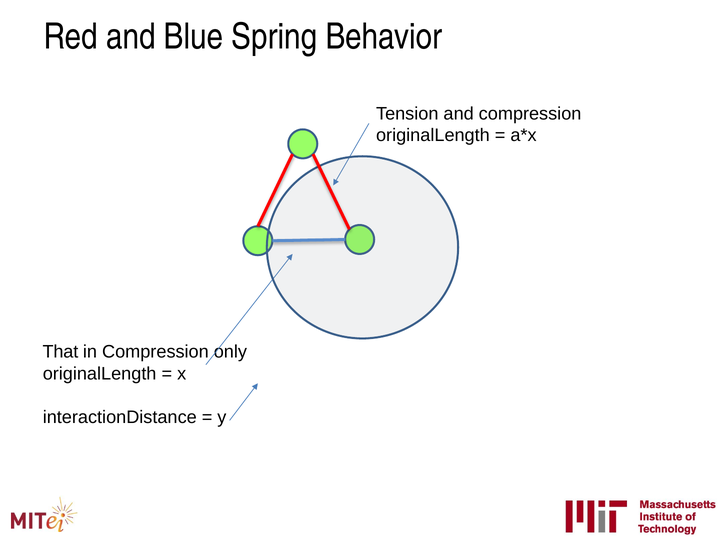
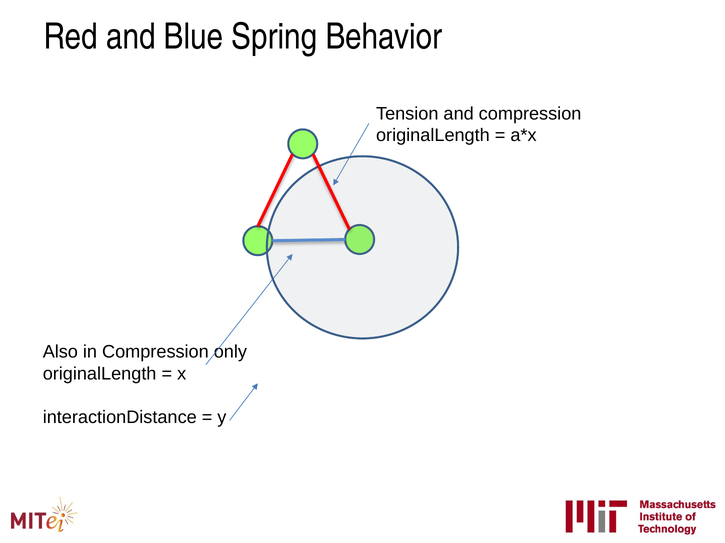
That: That -> Also
